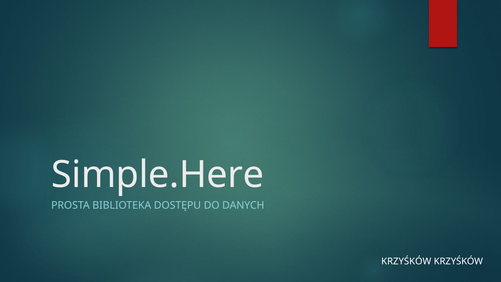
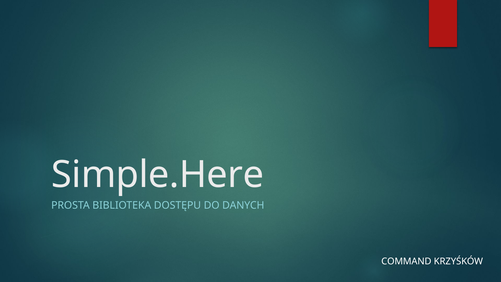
KRZYŚKÓW at (406, 261): KRZYŚKÓW -> COMMAND
